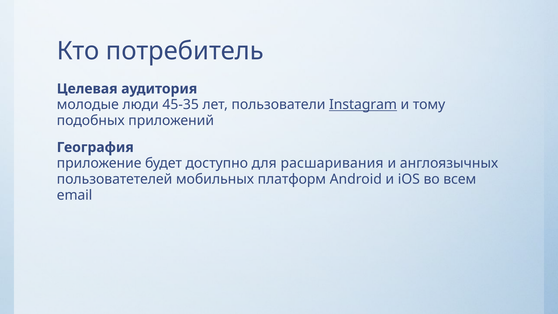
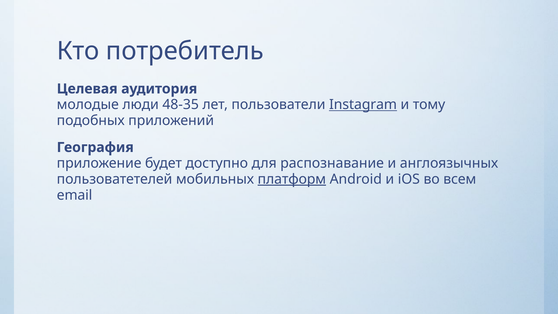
45-35: 45-35 -> 48-35
расшаривания: расшаривания -> распознавание
платформ underline: none -> present
